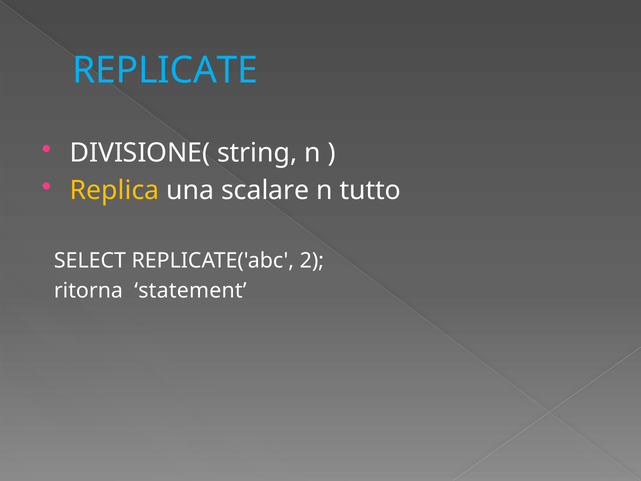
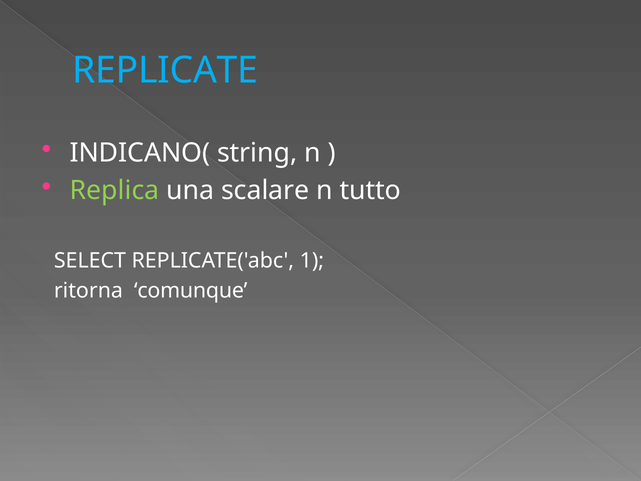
DIVISIONE(: DIVISIONE( -> INDICANO(
Replica colour: yellow -> light green
2: 2 -> 1
statement: statement -> comunque
